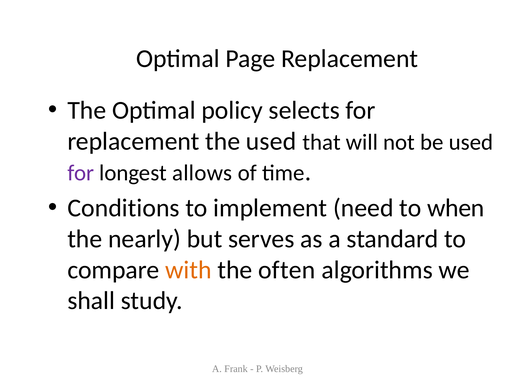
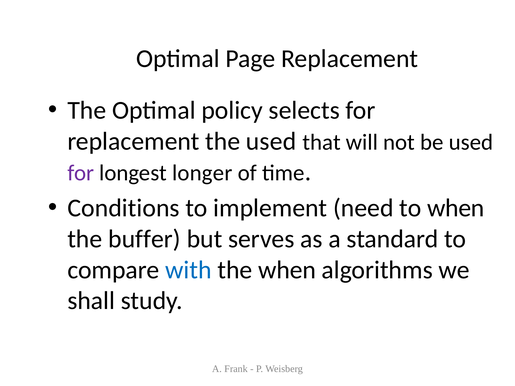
allows: allows -> longer
nearly: nearly -> buffer
with colour: orange -> blue
the often: often -> when
